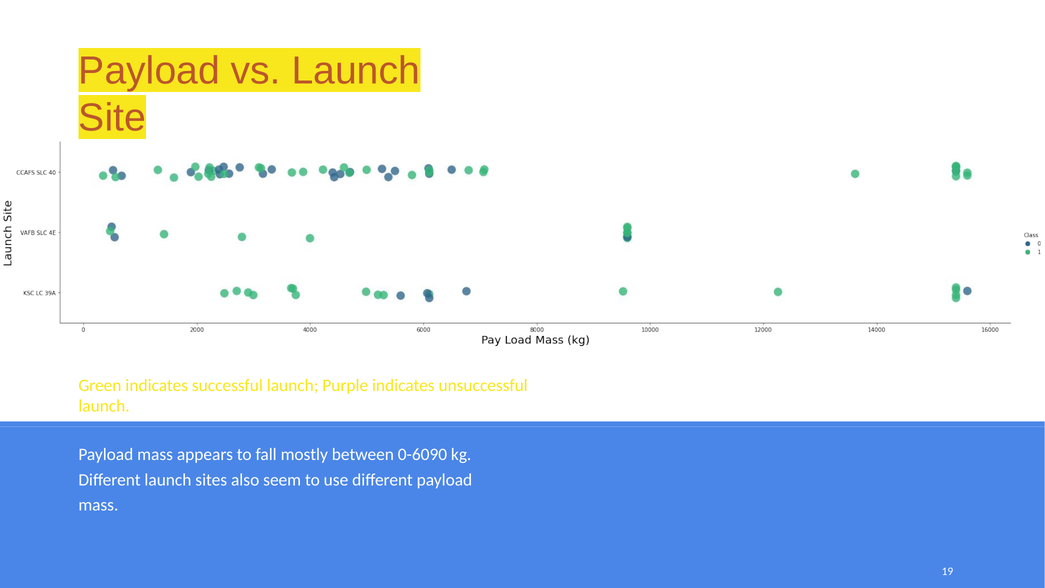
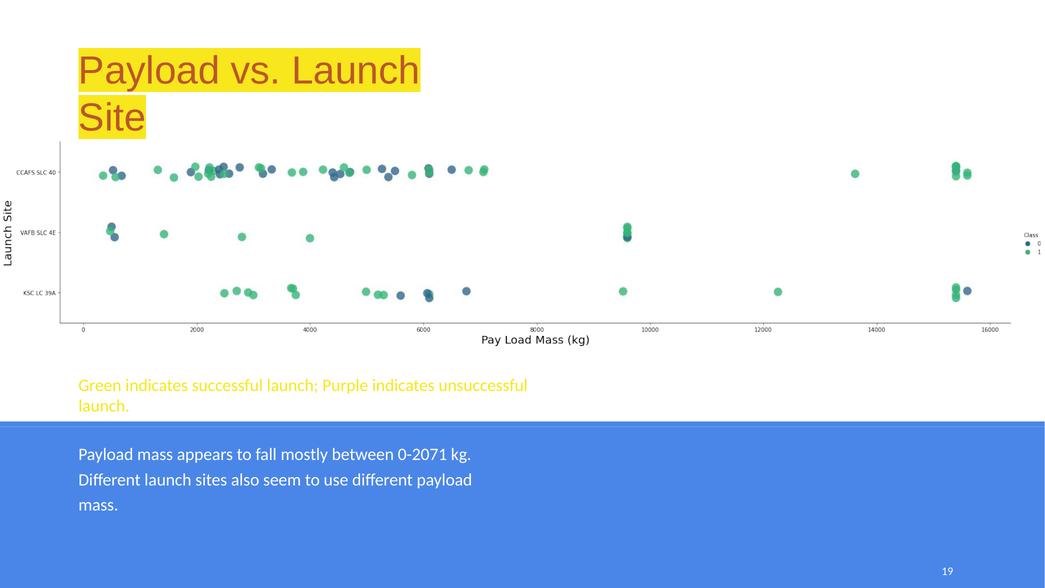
0-6090: 0-6090 -> 0-2071
